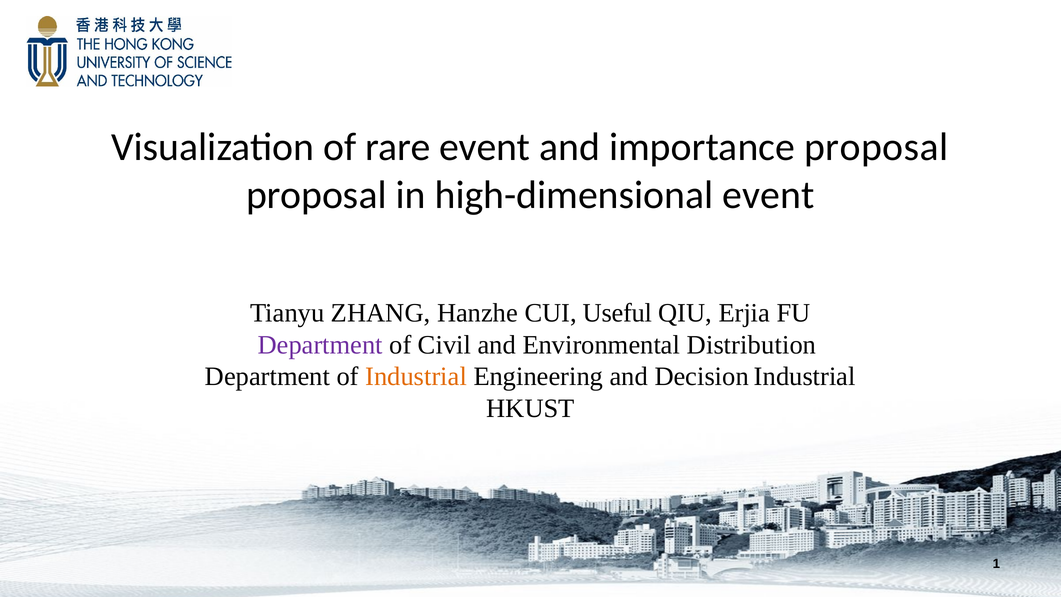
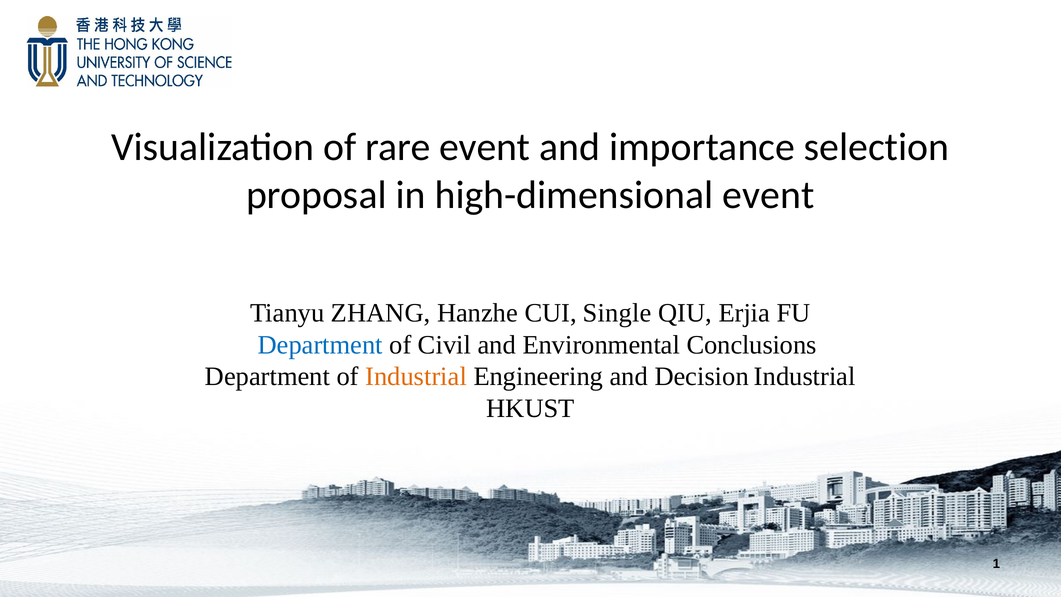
importance proposal: proposal -> selection
Useful: Useful -> Single
Department at (320, 345) colour: purple -> blue
Distribution: Distribution -> Conclusions
